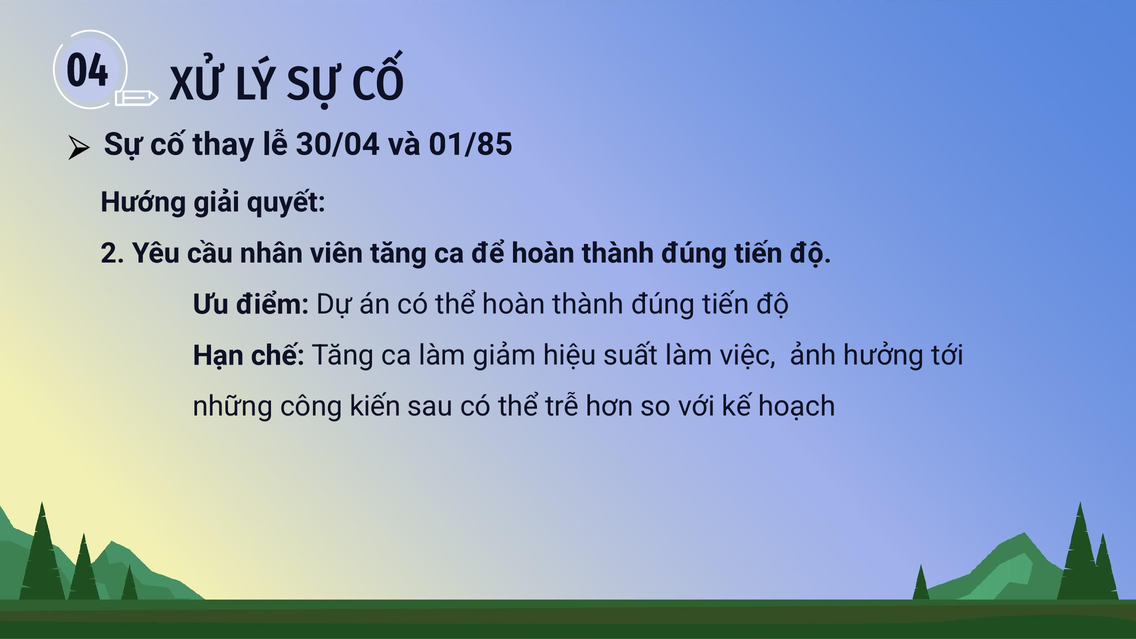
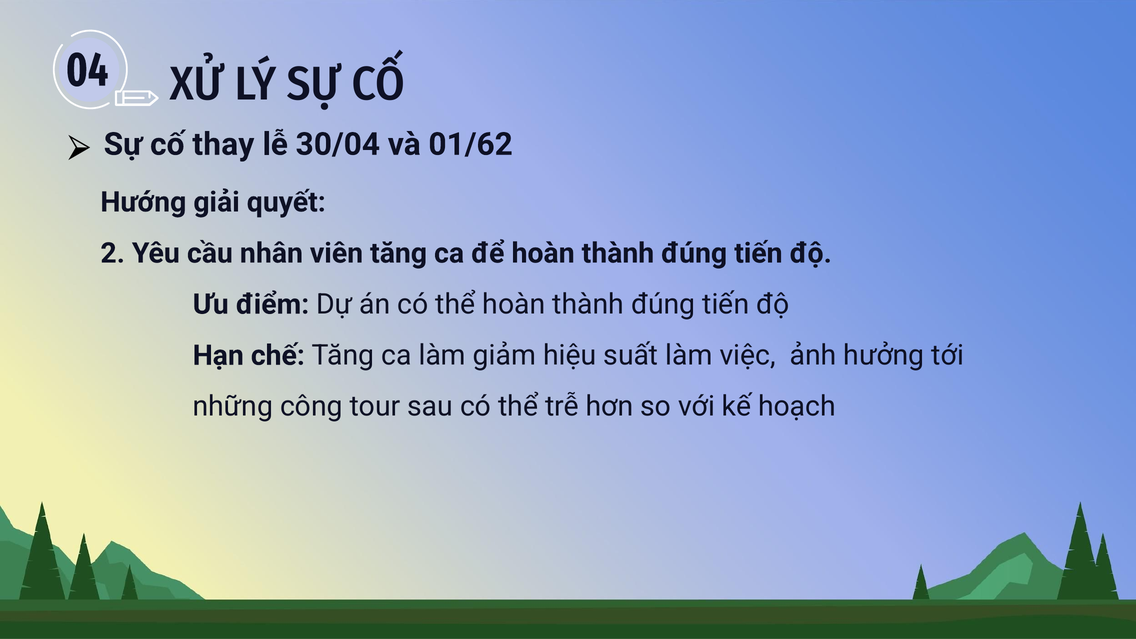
01/85: 01/85 -> 01/62
kiến: kiến -> tour
